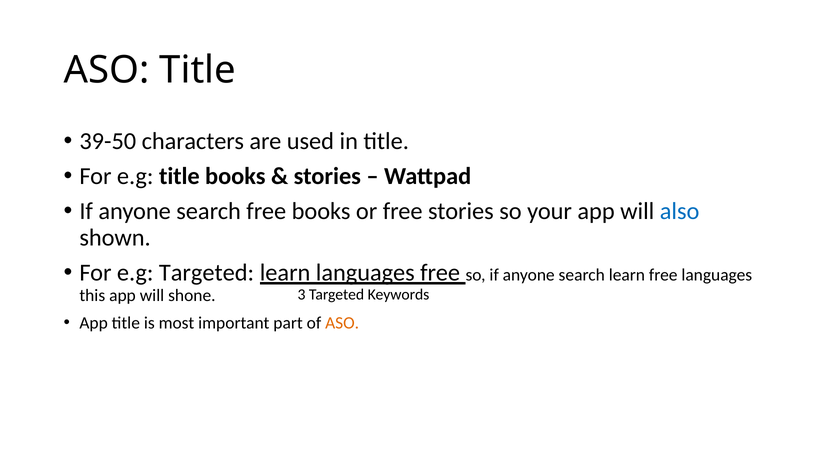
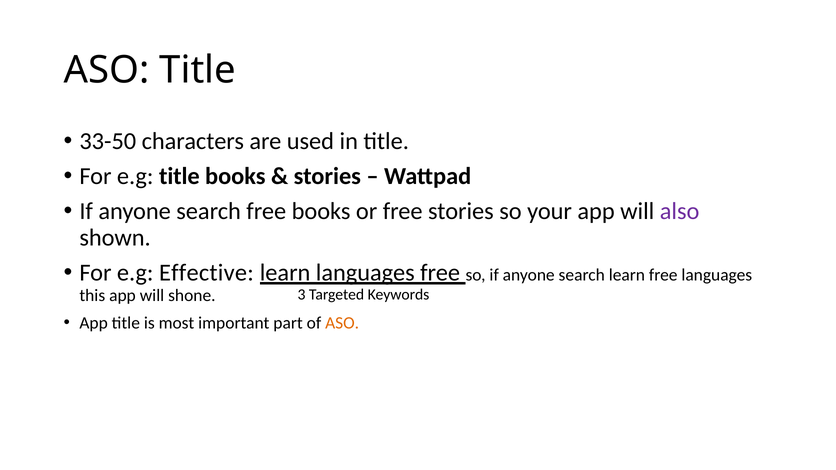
39-50: 39-50 -> 33-50
also colour: blue -> purple
e.g Targeted: Targeted -> Effective
